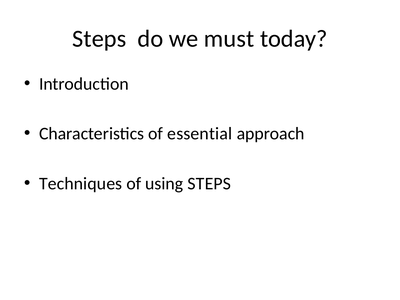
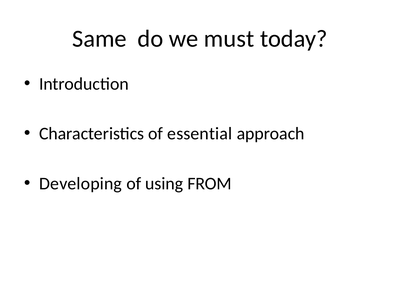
Steps at (99, 39): Steps -> Same
Techniques: Techniques -> Developing
using STEPS: STEPS -> FROM
